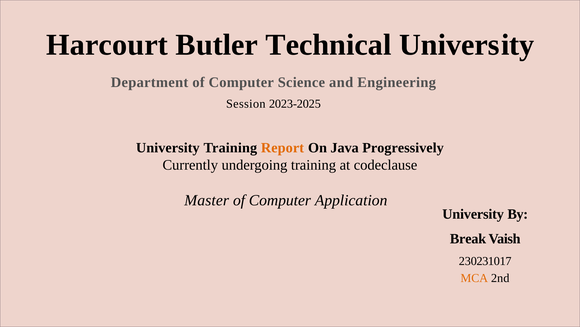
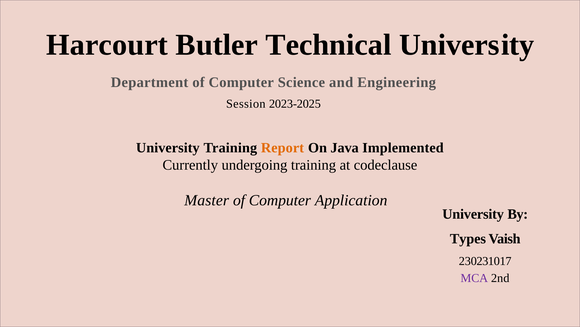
Progressively: Progressively -> Implemented
Break: Break -> Types
MCA colour: orange -> purple
